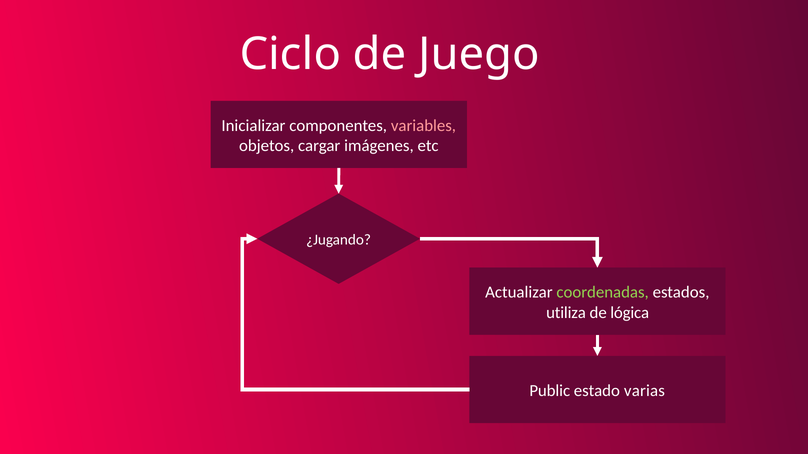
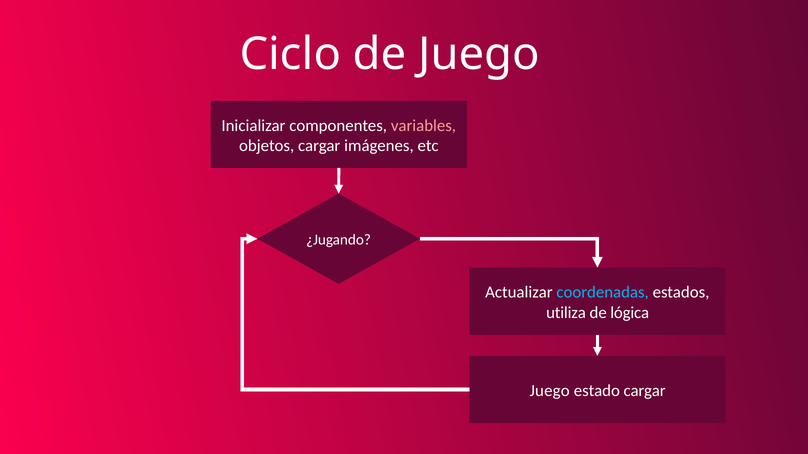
coordenadas colour: light green -> light blue
Public at (550, 391): Public -> Juego
estado varias: varias -> cargar
